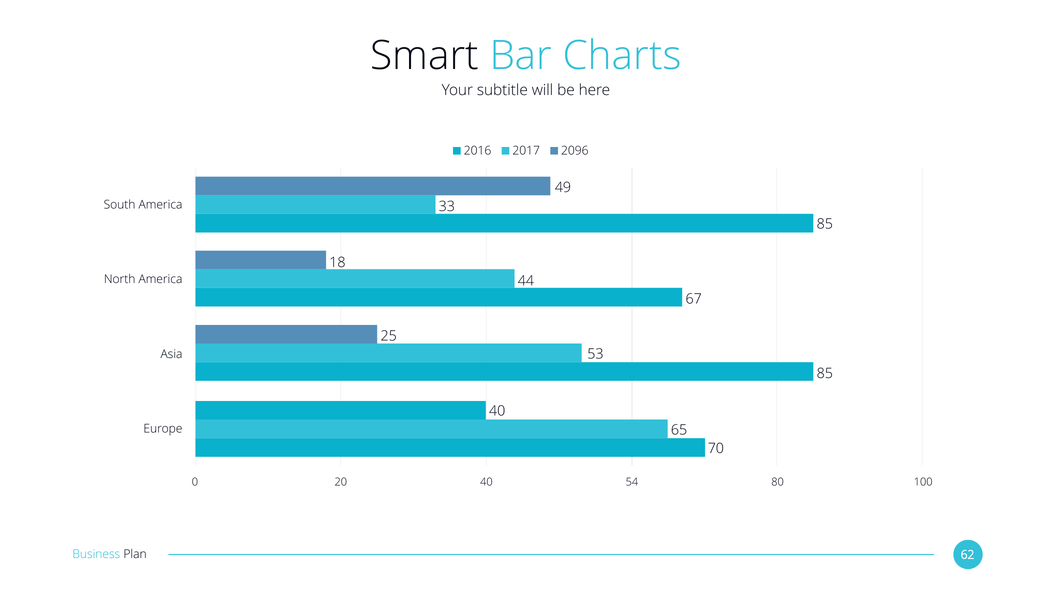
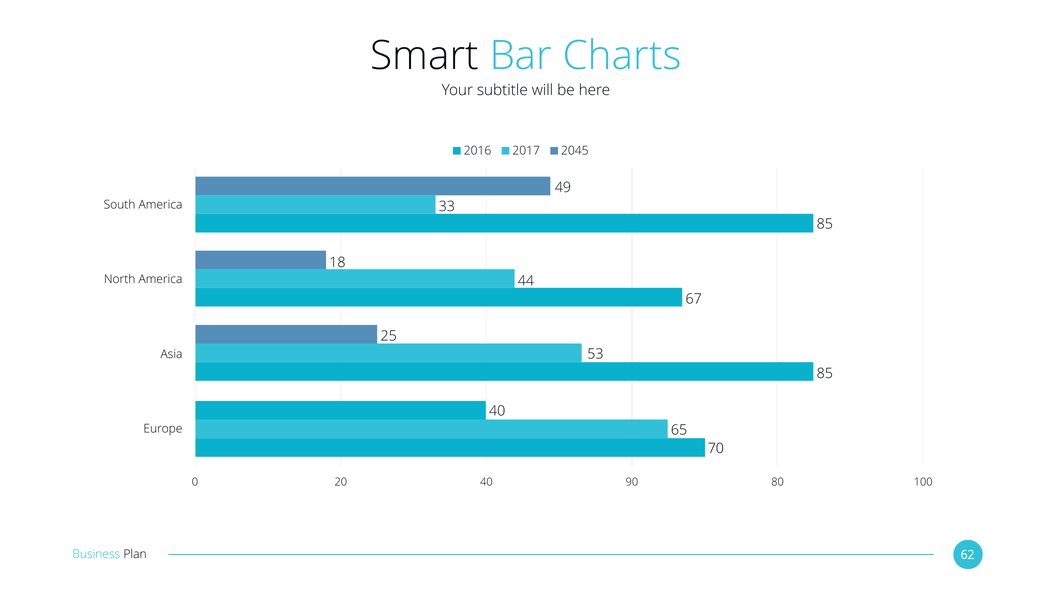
2096: 2096 -> 2045
54: 54 -> 90
